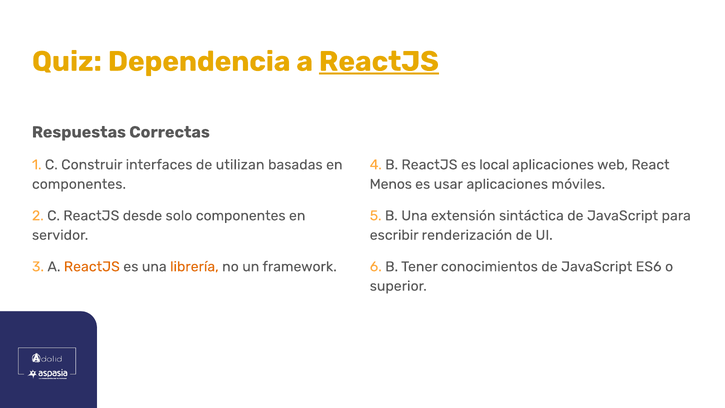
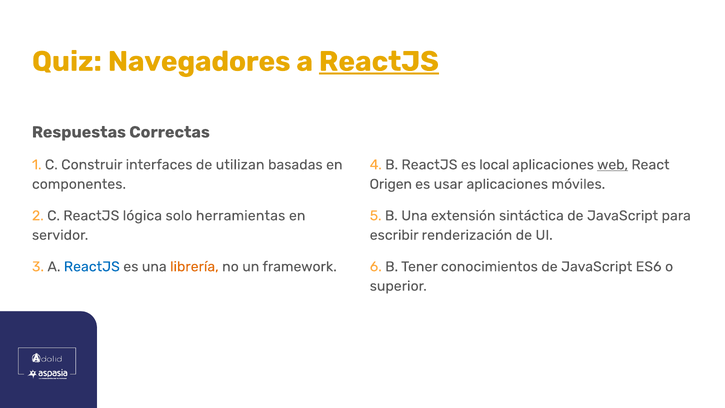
Dependencia: Dependencia -> Navegadores
web underline: none -> present
Menos: Menos -> Origen
desde: desde -> lógica
solo componentes: componentes -> herramientas
ReactJS at (92, 267) colour: orange -> blue
